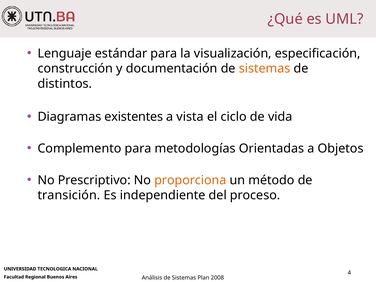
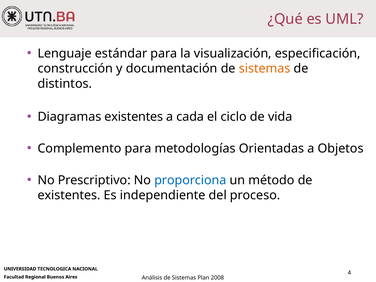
vista: vista -> cada
proporciona colour: orange -> blue
transición at (69, 195): transición -> existentes
